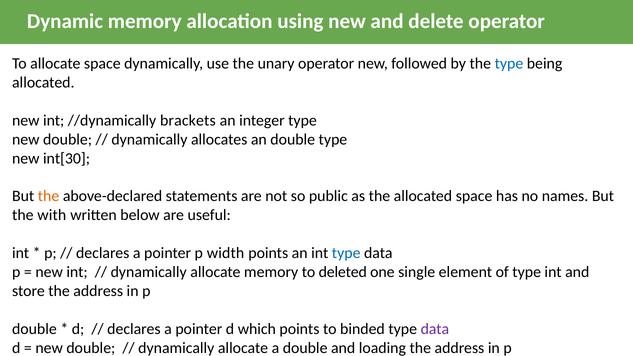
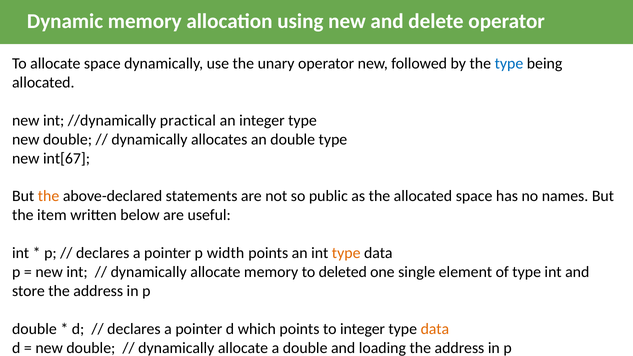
brackets: brackets -> practical
int[30: int[30 -> int[67
with: with -> item
type at (346, 253) colour: blue -> orange
to binded: binded -> integer
data at (435, 329) colour: purple -> orange
